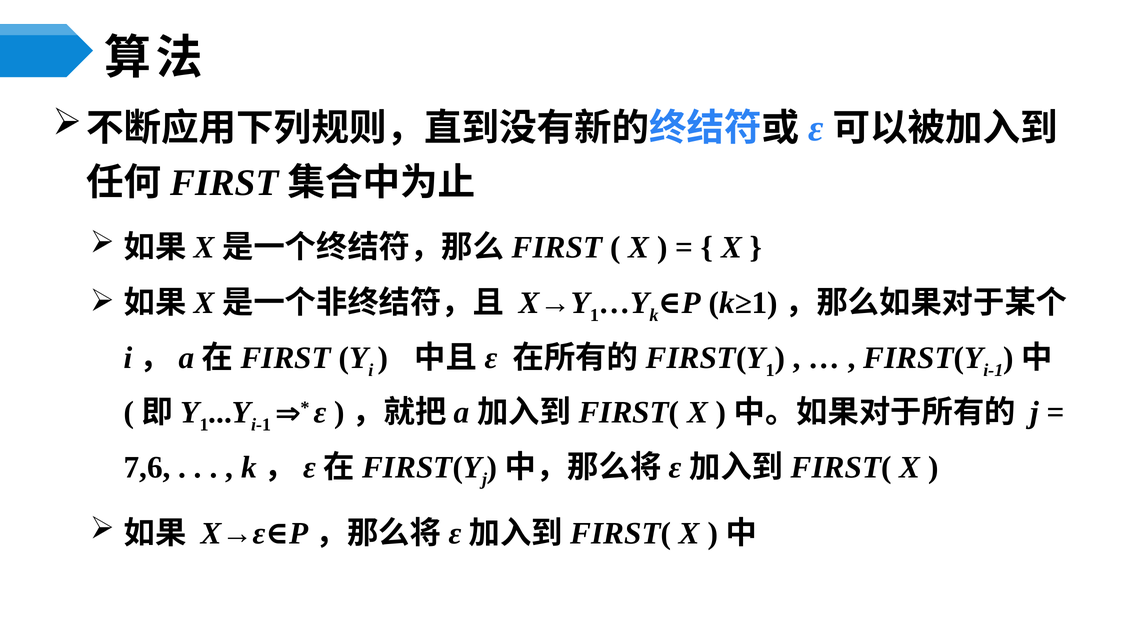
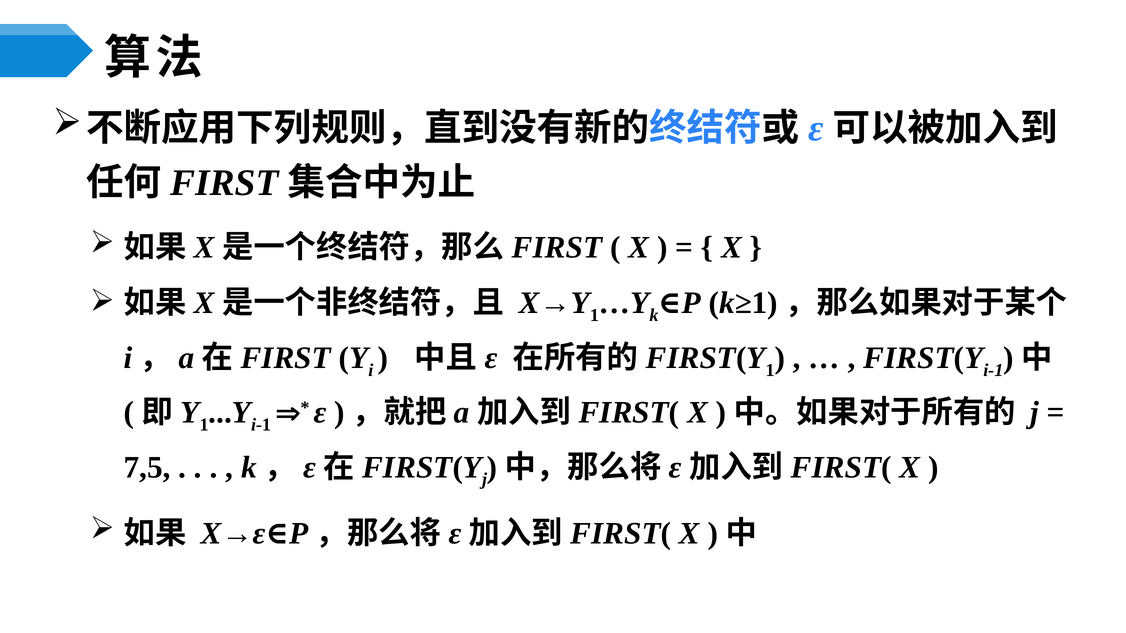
7,6: 7,6 -> 7,5
